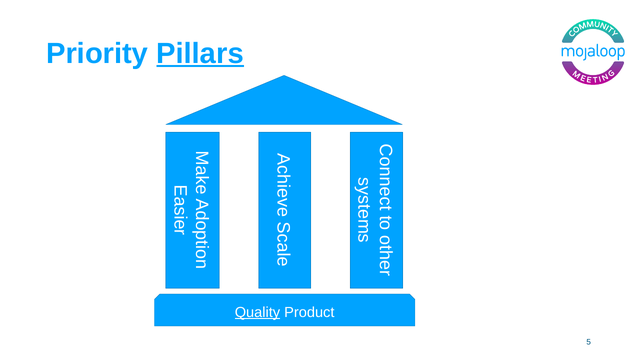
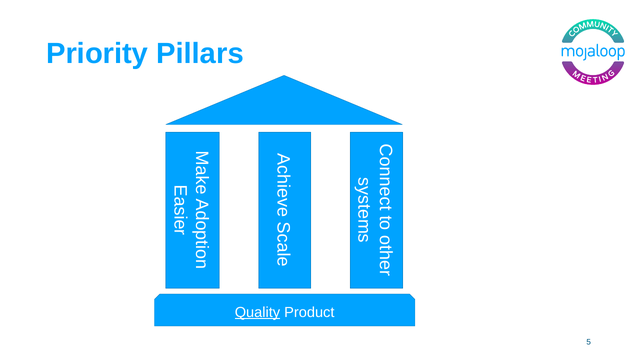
Pillars underline: present -> none
